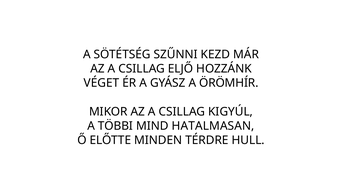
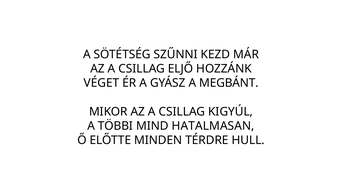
ÖRÖMHÍR: ÖRÖMHÍR -> MEGBÁNT
